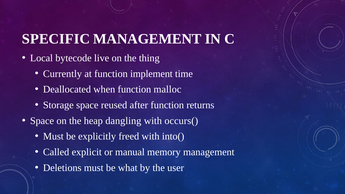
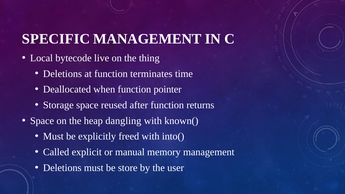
Currently at (62, 74): Currently -> Deletions
implement: implement -> terminates
malloc: malloc -> pointer
occurs(: occurs( -> known(
what: what -> store
